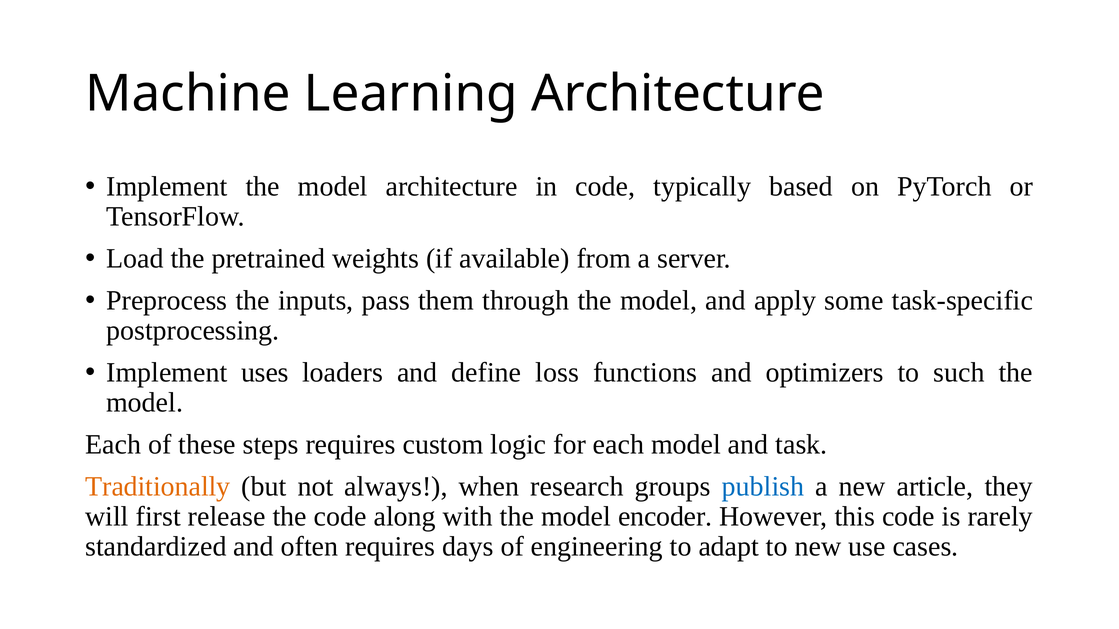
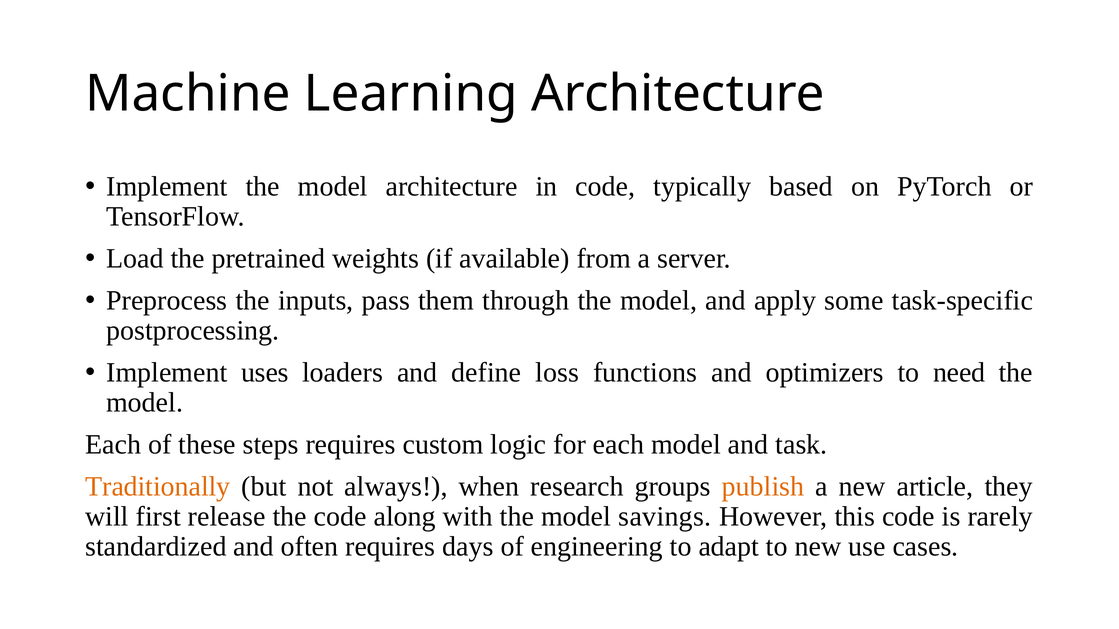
such: such -> need
publish colour: blue -> orange
encoder: encoder -> savings
